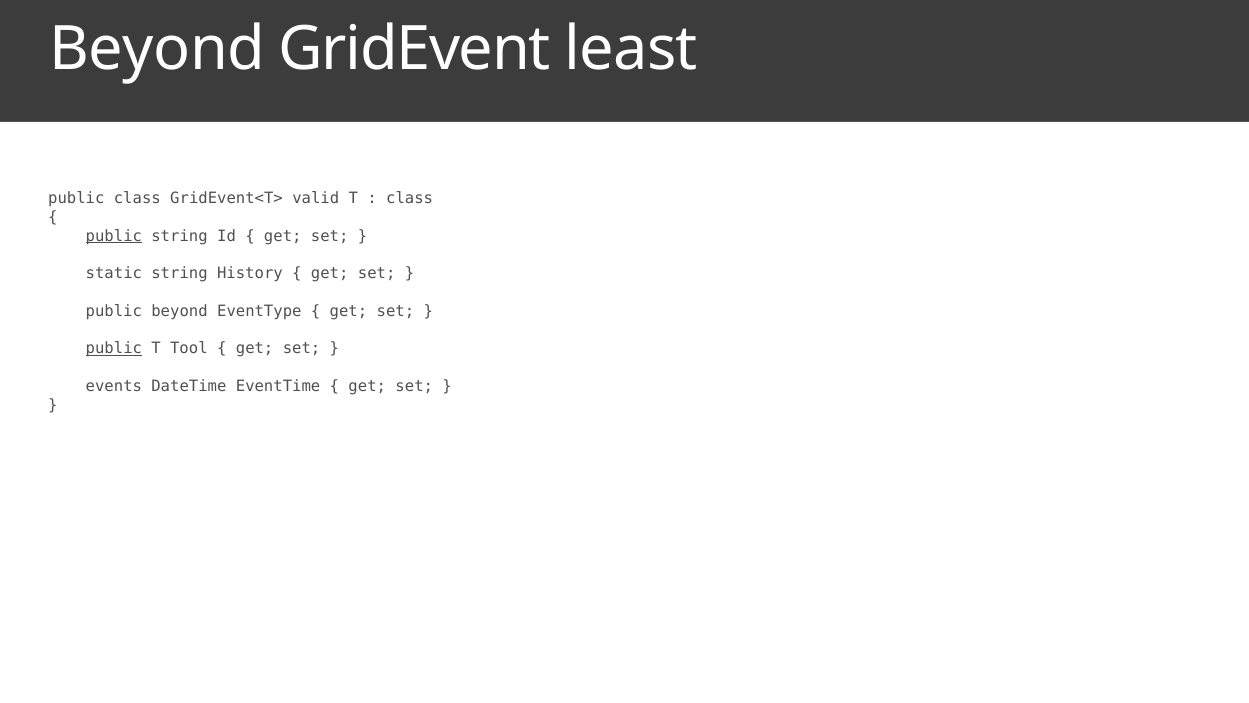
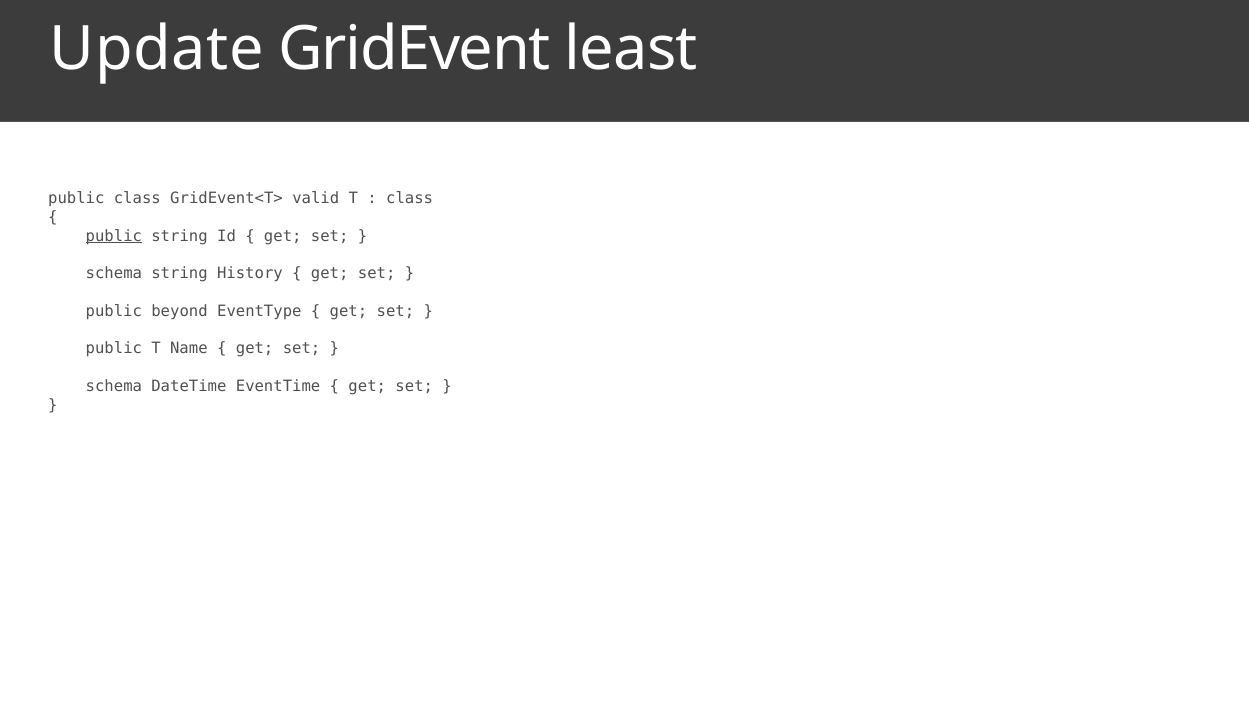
Beyond at (157, 50): Beyond -> Update
static at (114, 274): static -> schema
public at (114, 348) underline: present -> none
Tool: Tool -> Name
events at (114, 386): events -> schema
